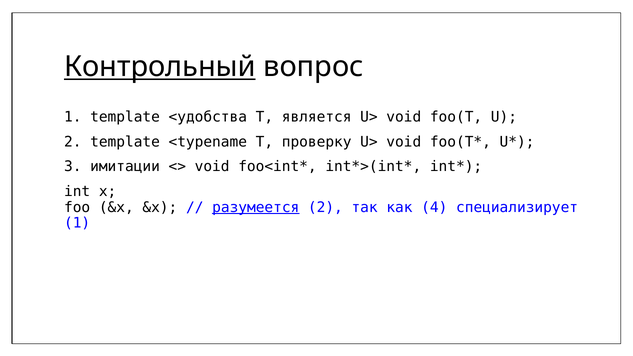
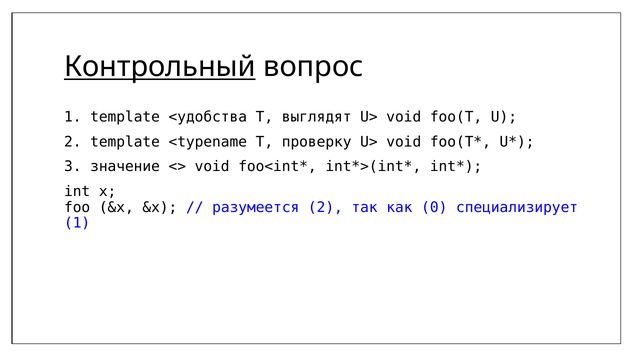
является: является -> выглядят
имитации: имитации -> значение
разумеется underline: present -> none
4: 4 -> 0
